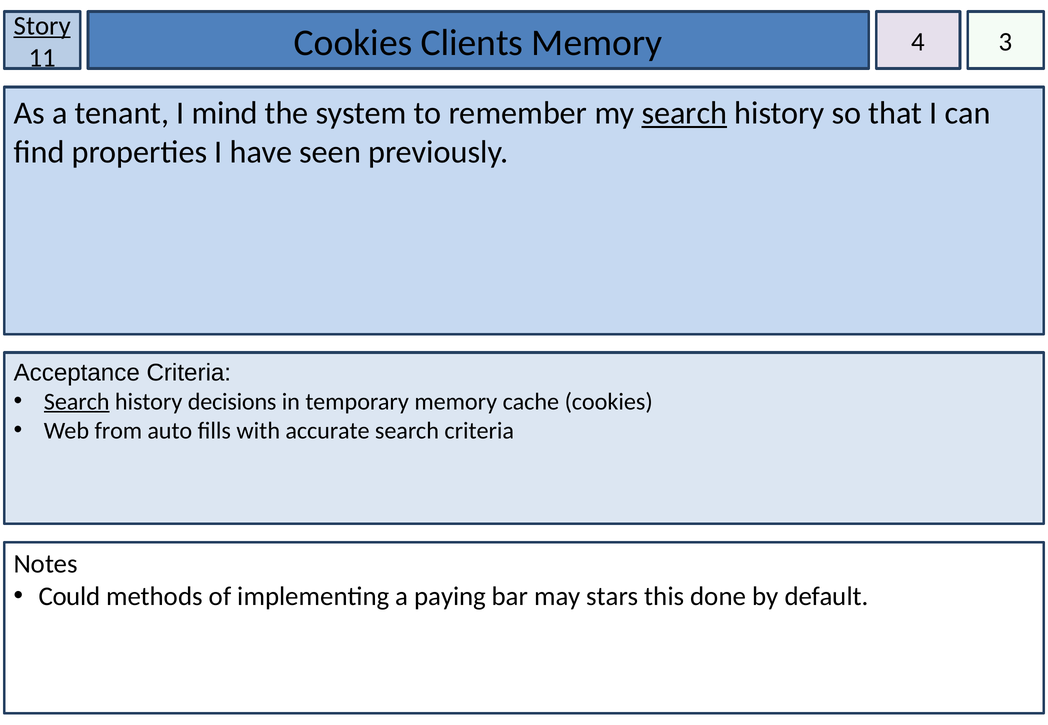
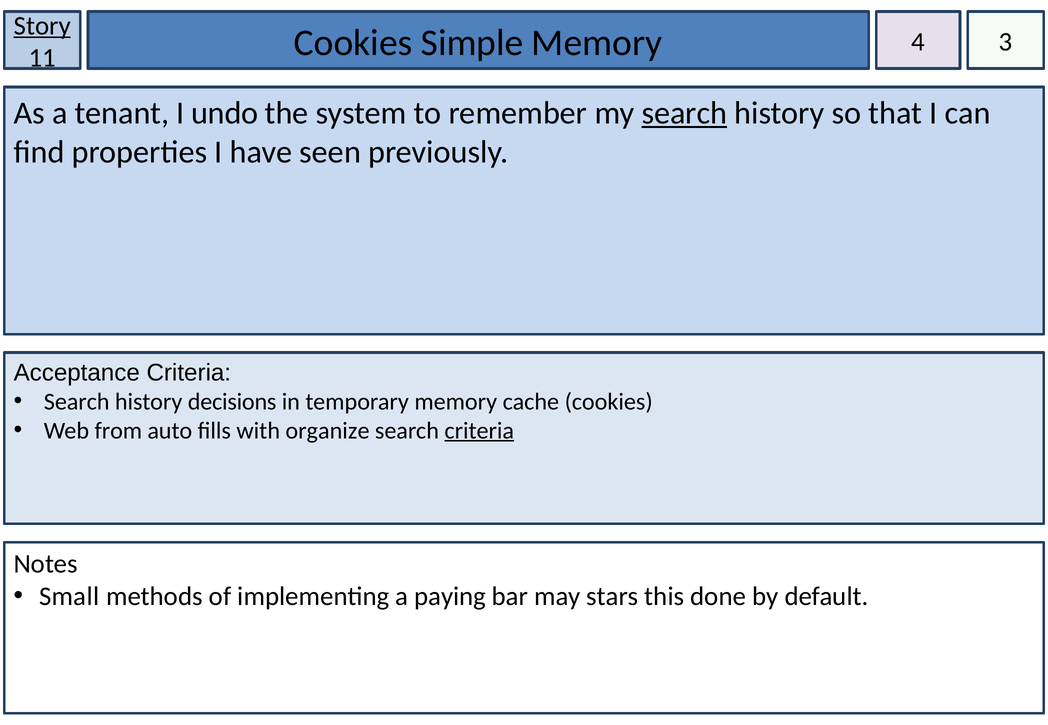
Clients: Clients -> Simple
mind: mind -> undo
Search at (77, 402) underline: present -> none
accurate: accurate -> organize
criteria at (479, 431) underline: none -> present
Could: Could -> Small
